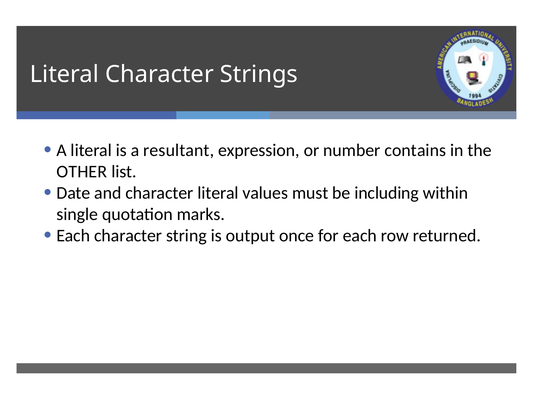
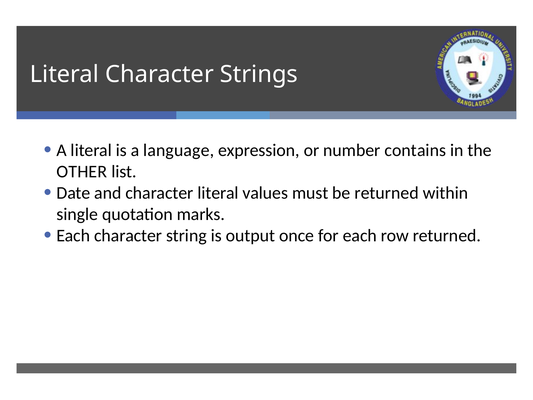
resultant: resultant -> language
be including: including -> returned
